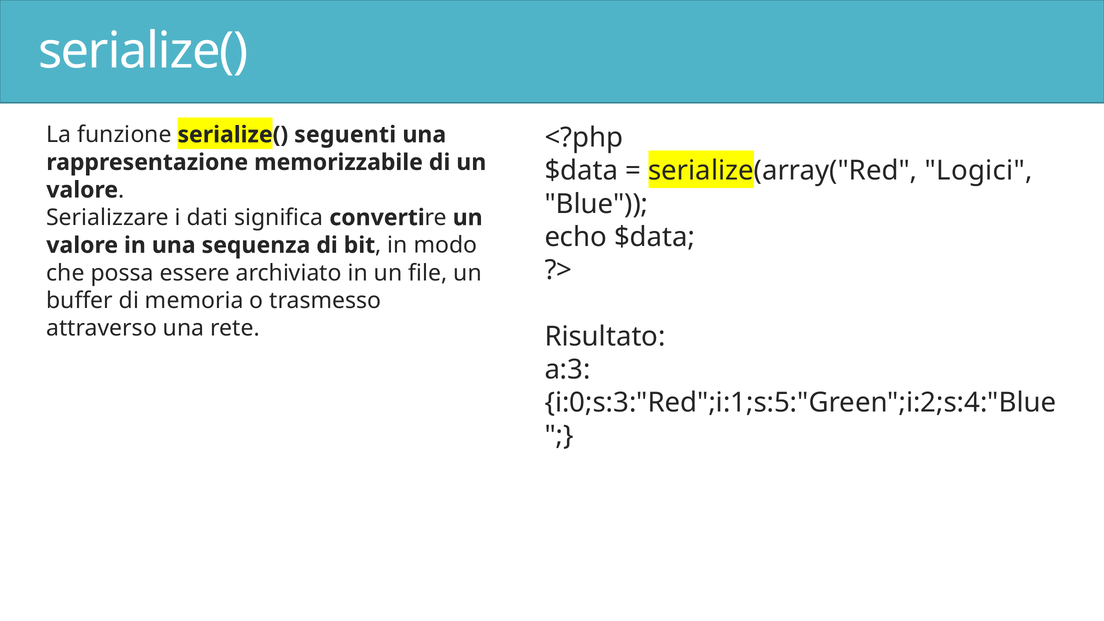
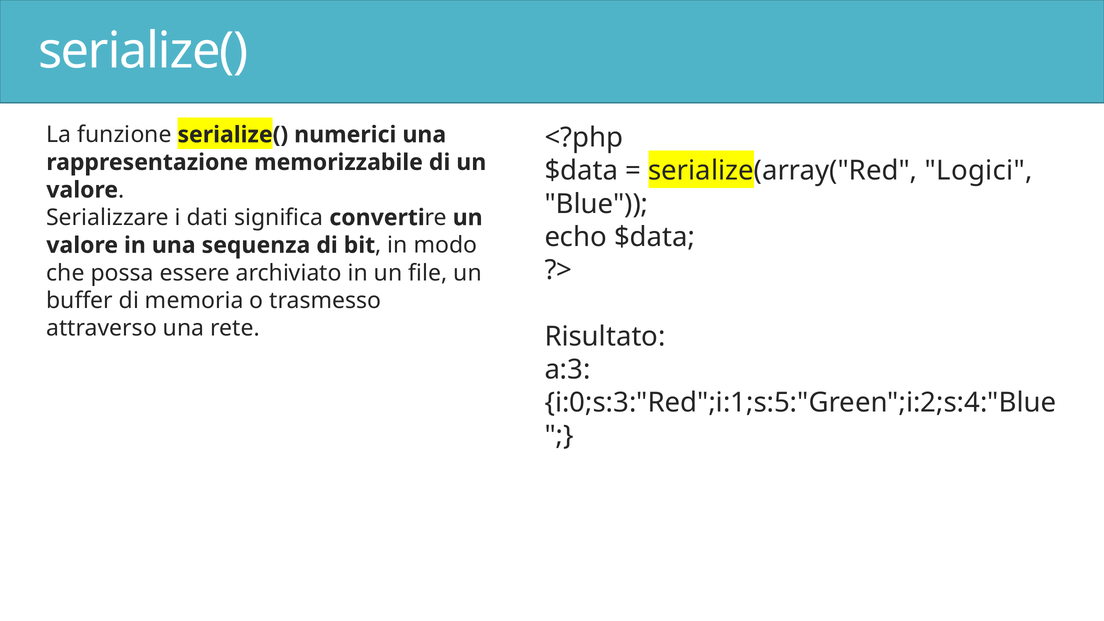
seguenti: seguenti -> numerici
